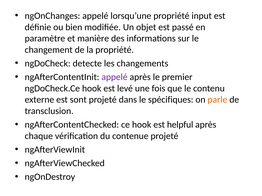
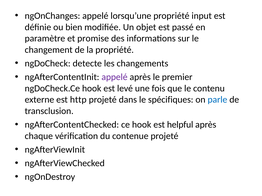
manière: manière -> promise
sont: sont -> http
parle colour: orange -> blue
